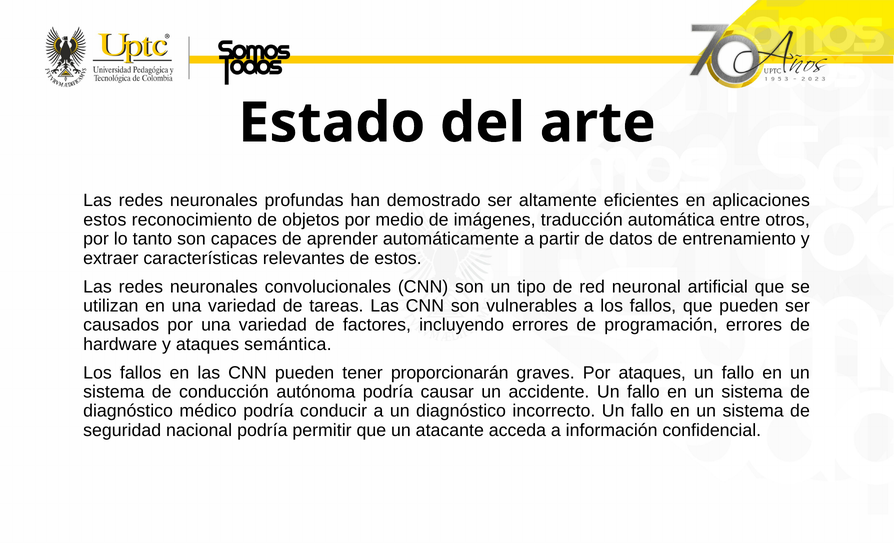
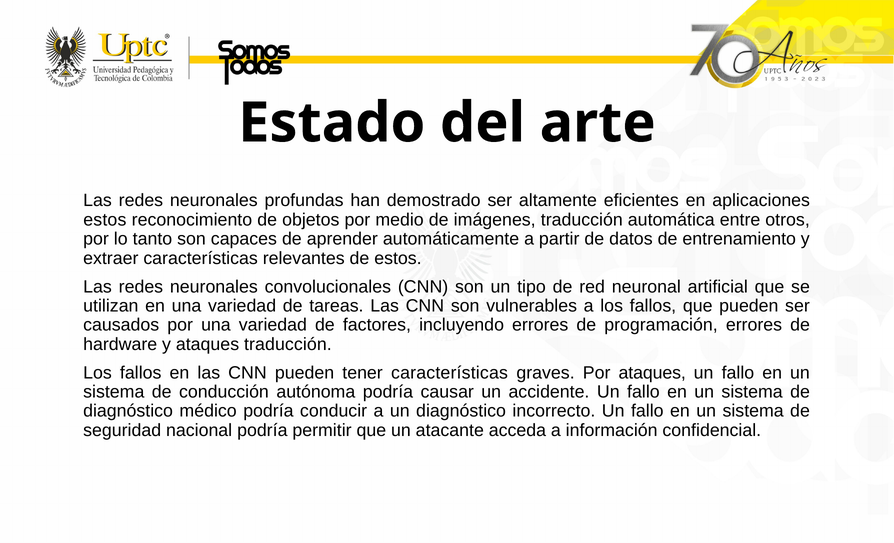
ataques semántica: semántica -> traducción
tener proporcionarán: proporcionarán -> características
